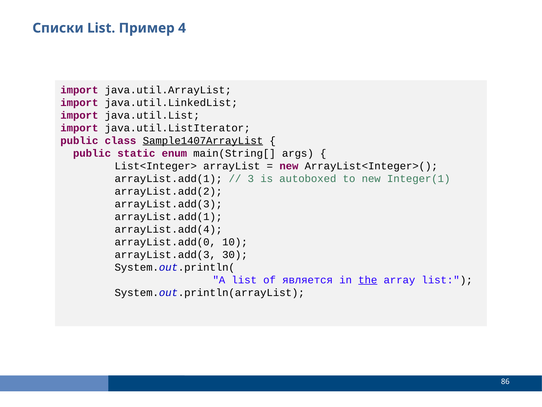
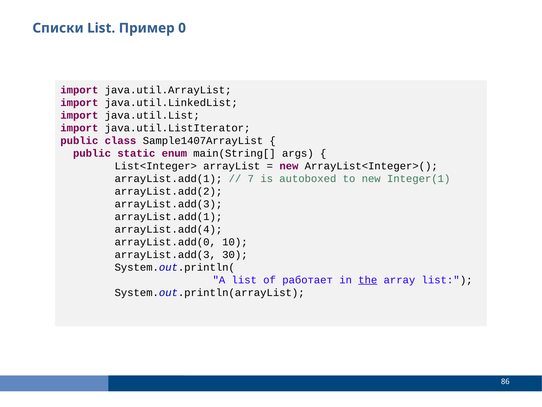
4: 4 -> 0
Sample1407ArrayList underline: present -> none
3: 3 -> 7
является: является -> работает
